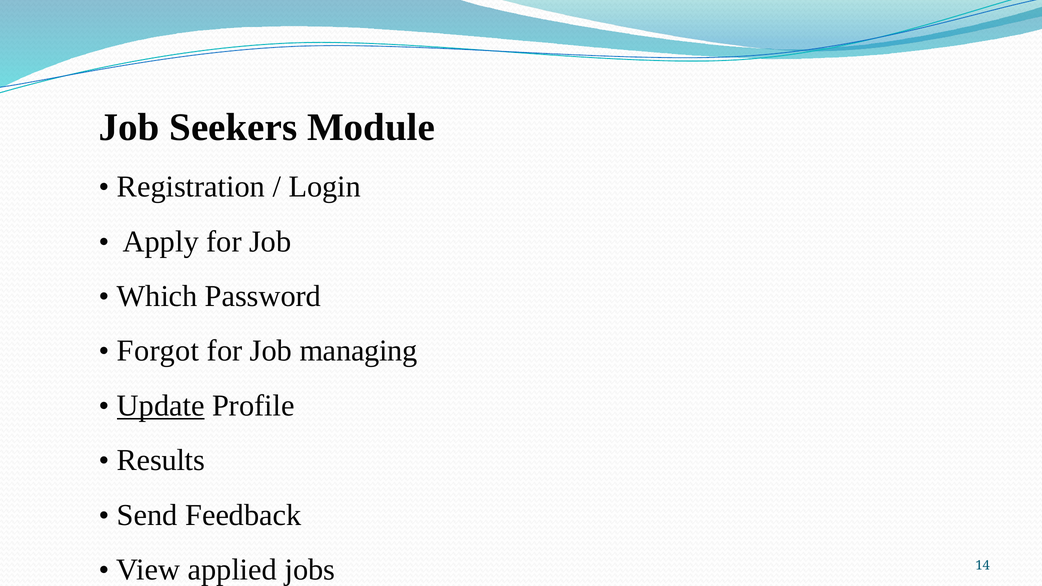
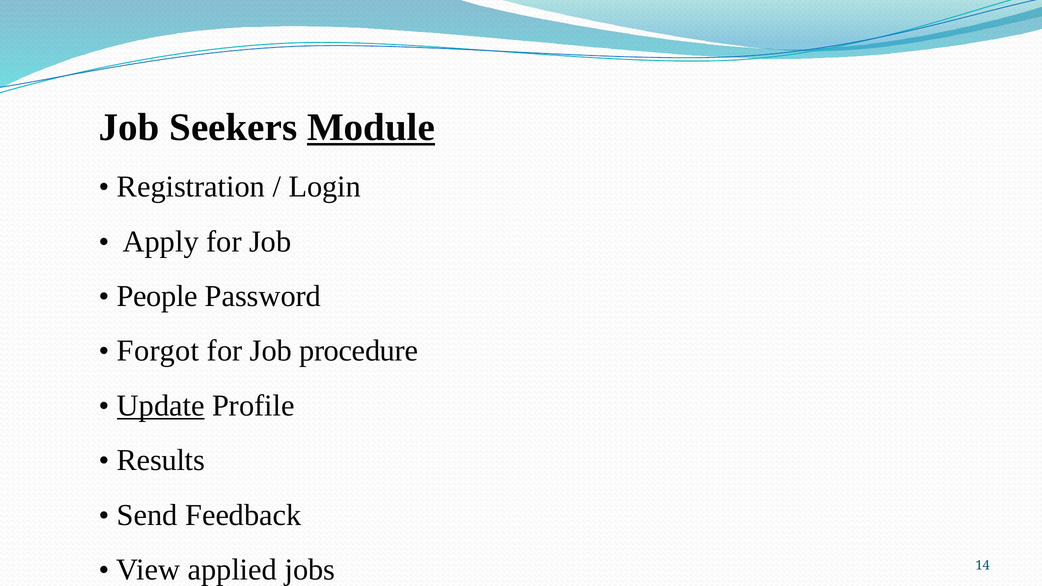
Module underline: none -> present
Which: Which -> People
managing: managing -> procedure
